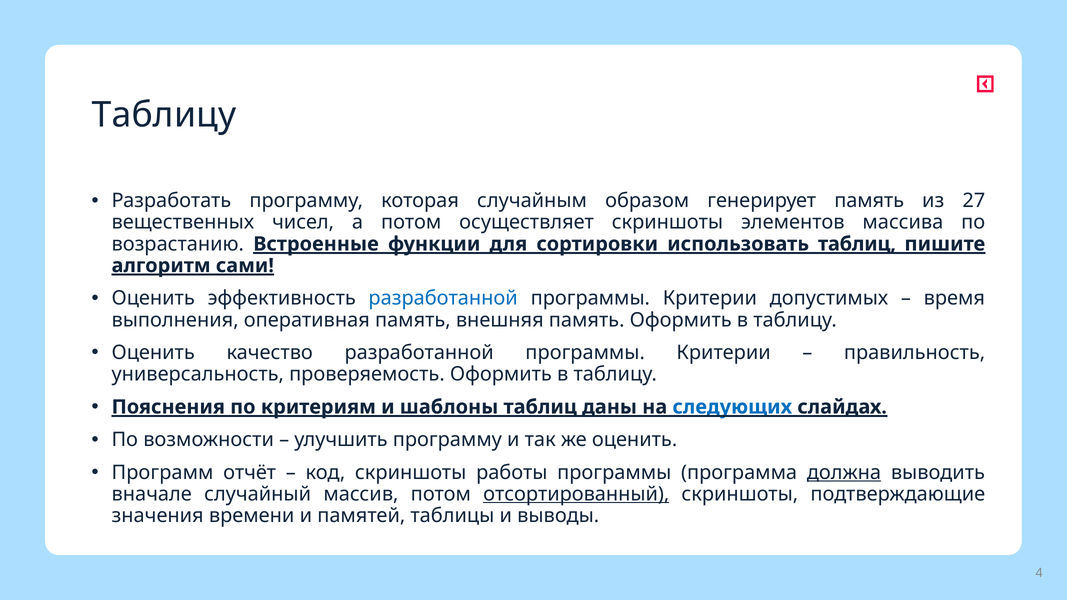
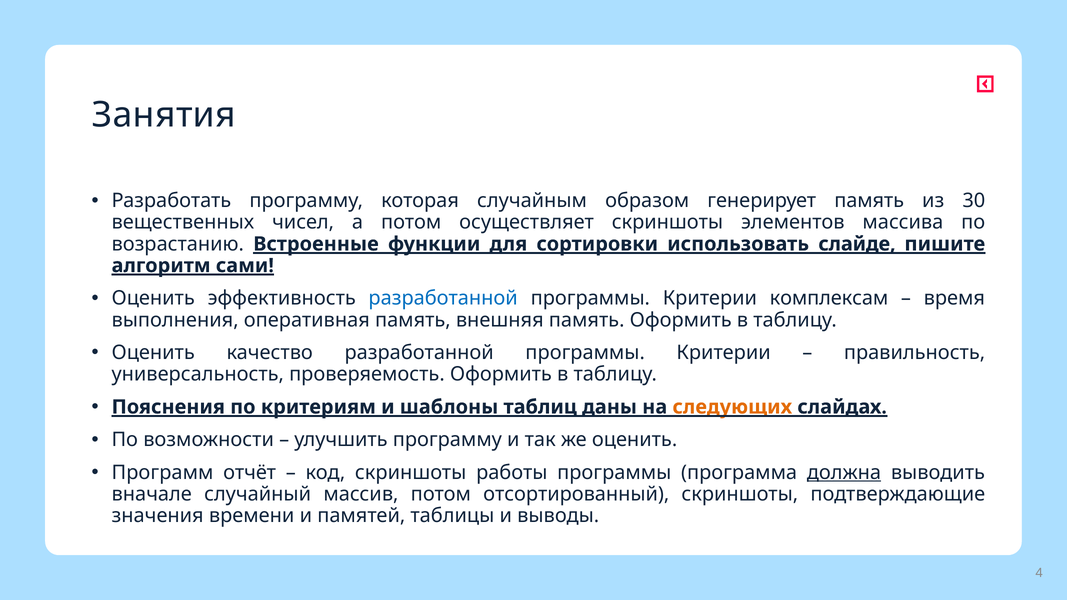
Таблицу at (164, 115): Таблицу -> Занятия
27: 27 -> 30
использовать таблиц: таблиц -> слайде
допустимых: допустимых -> комплексам
следующих colour: blue -> orange
отсортированный underline: present -> none
